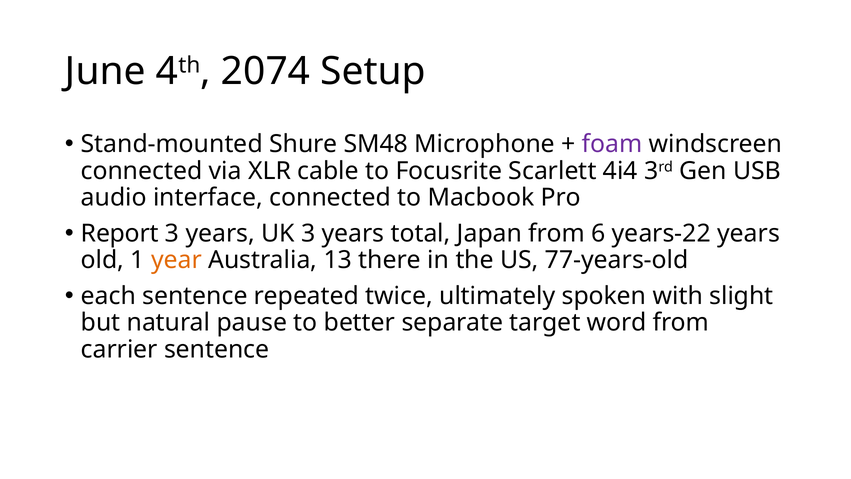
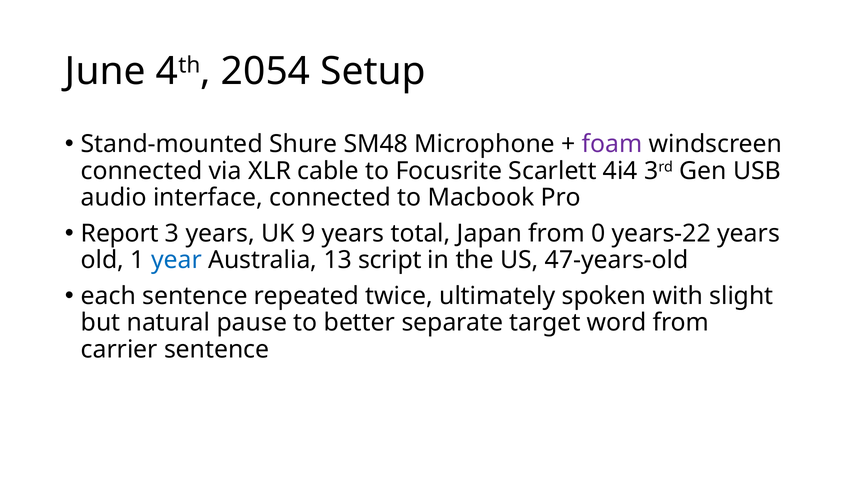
2074: 2074 -> 2054
UK 3: 3 -> 9
6: 6 -> 0
year colour: orange -> blue
there: there -> script
77-years-old: 77-years-old -> 47-years-old
